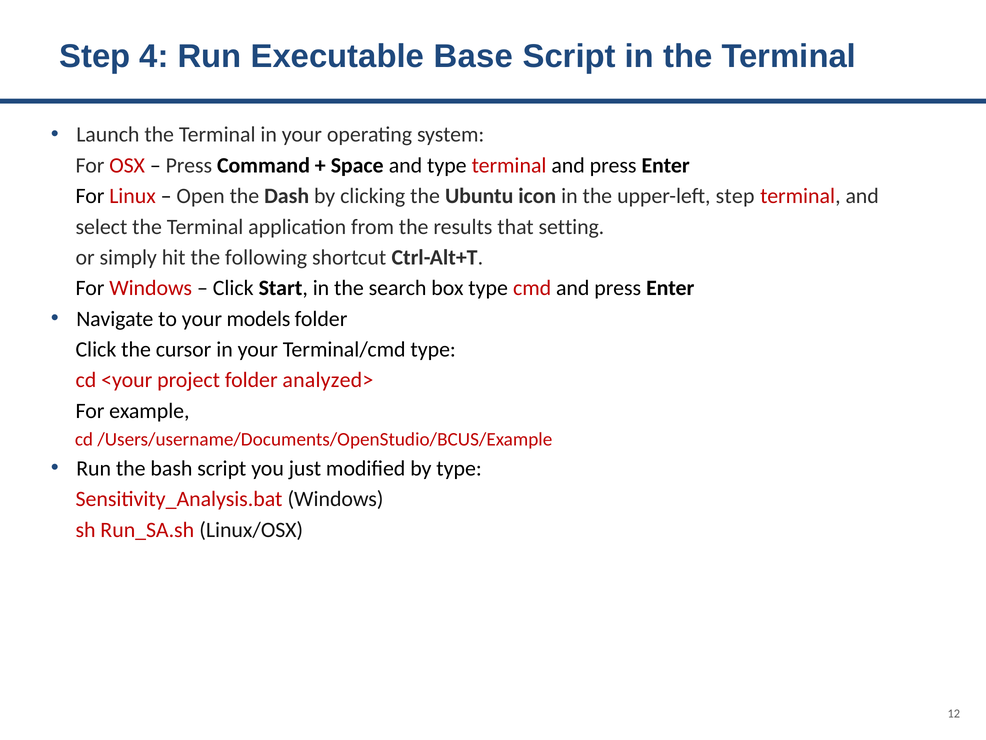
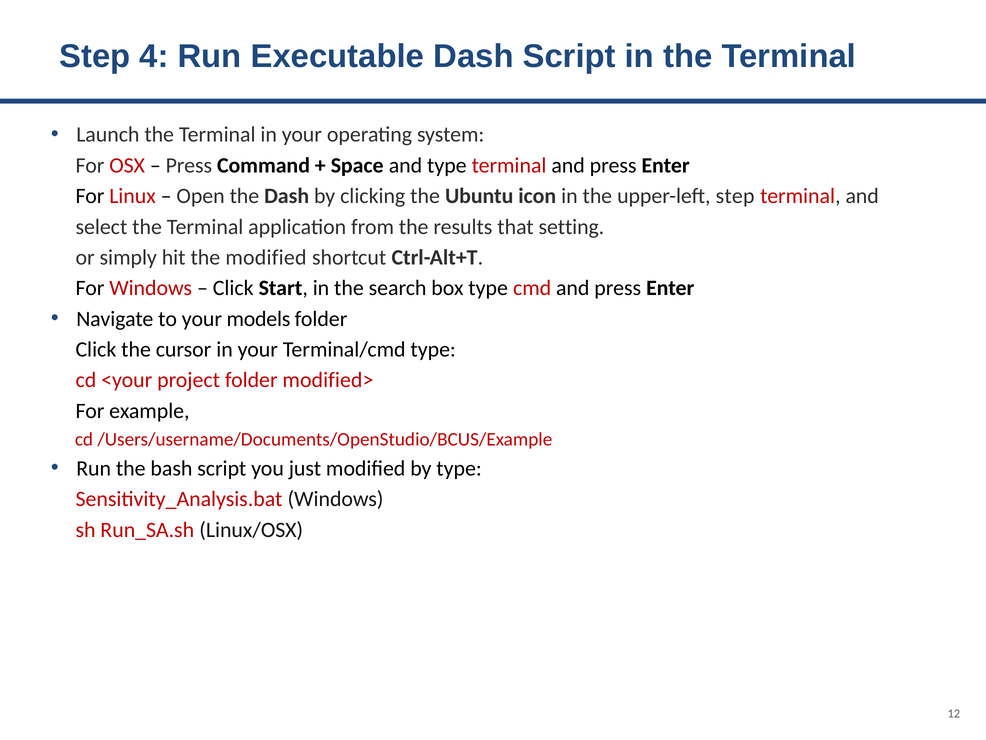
Executable Base: Base -> Dash
the following: following -> modified
analyzed>: analyzed> -> modified>
